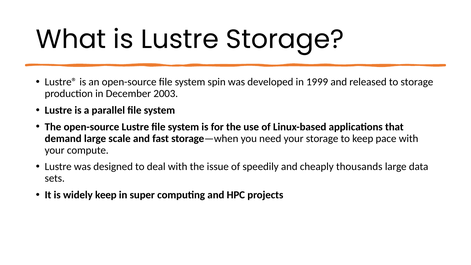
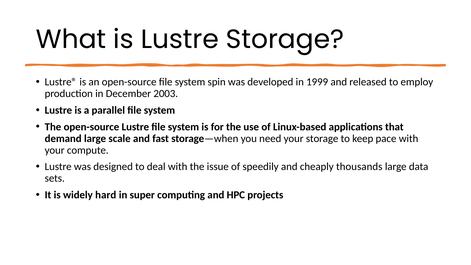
to storage: storage -> employ
widely keep: keep -> hard
